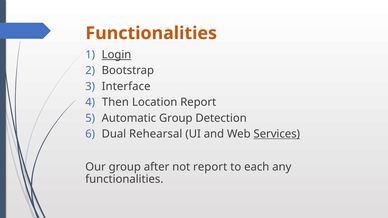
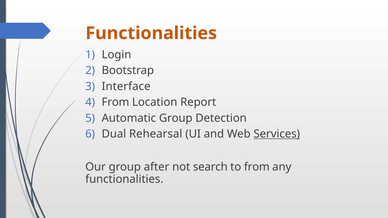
Login underline: present -> none
Then at (115, 102): Then -> From
not report: report -> search
to each: each -> from
